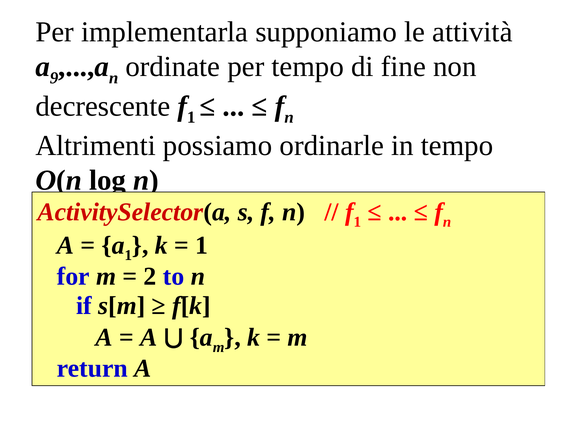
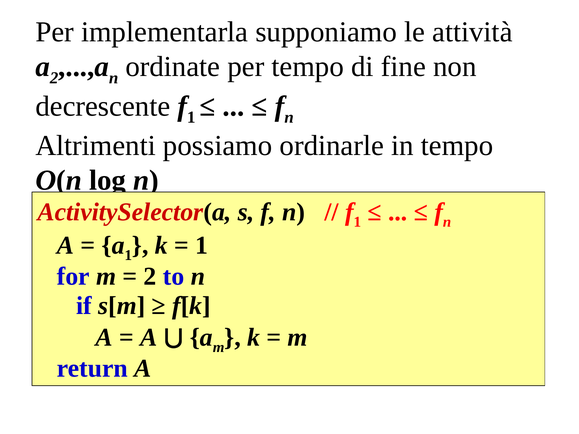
a 9: 9 -> 2
